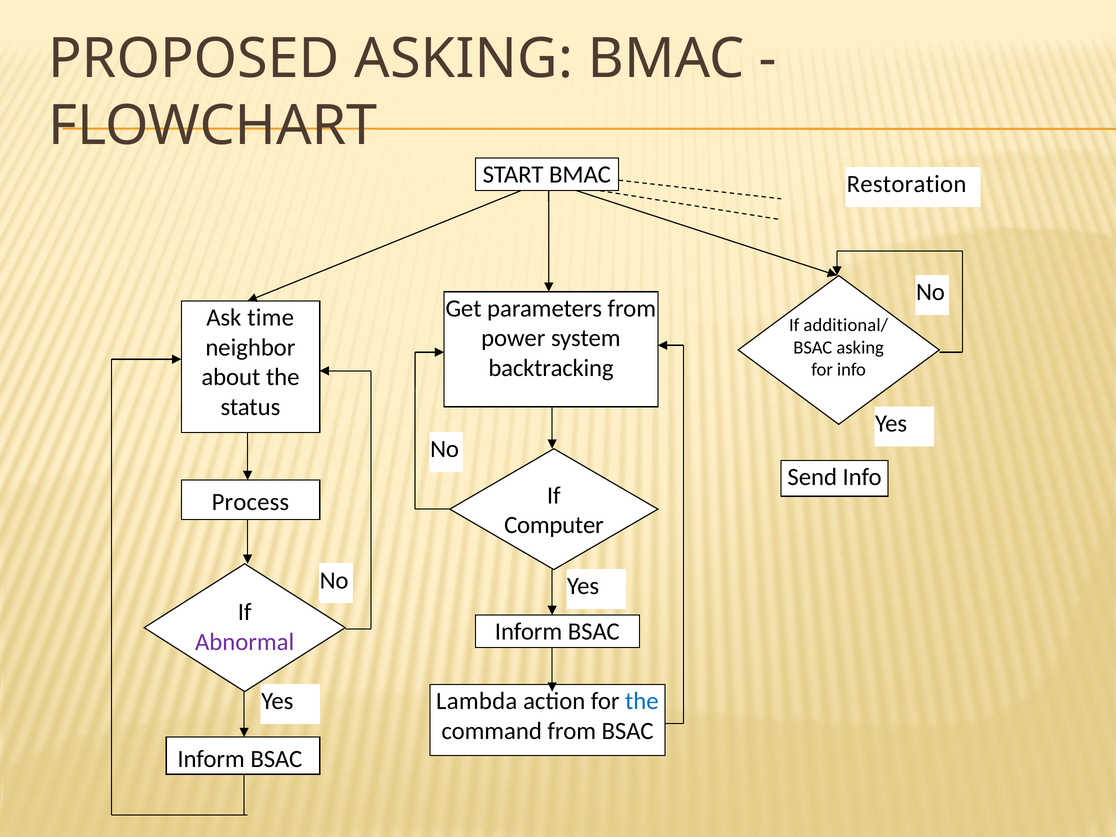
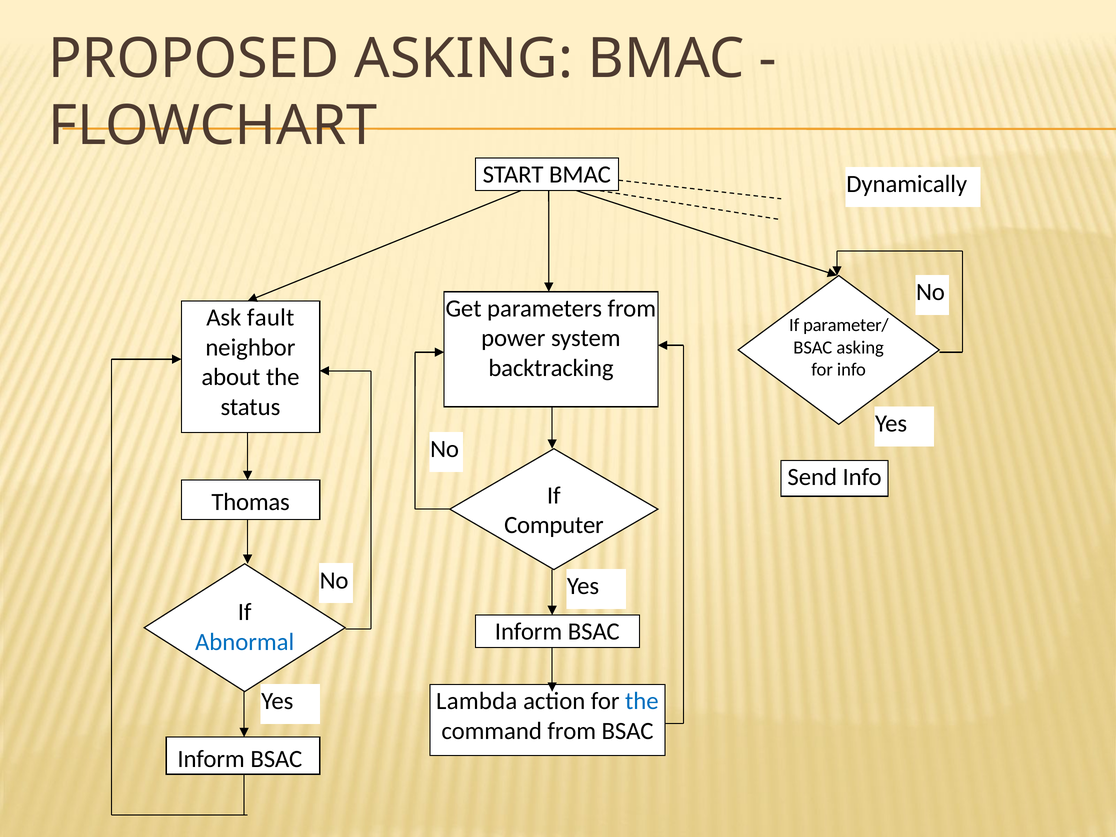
Restoration: Restoration -> Dynamically
time: time -> fault
additional/: additional/ -> parameter/
Process: Process -> Thomas
Abnormal colour: purple -> blue
